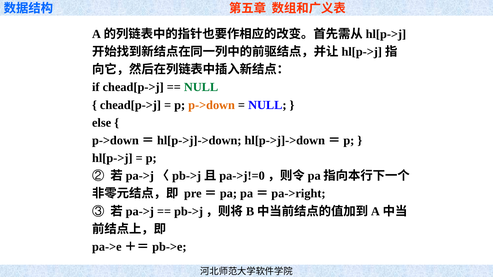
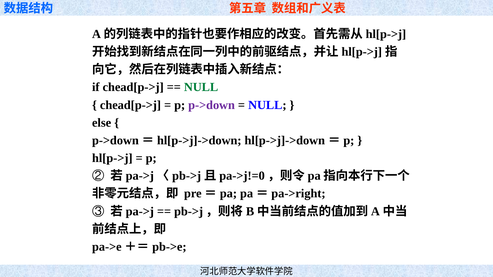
p->down colour: orange -> purple
